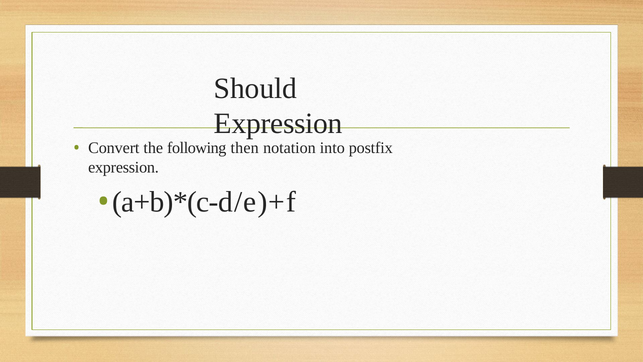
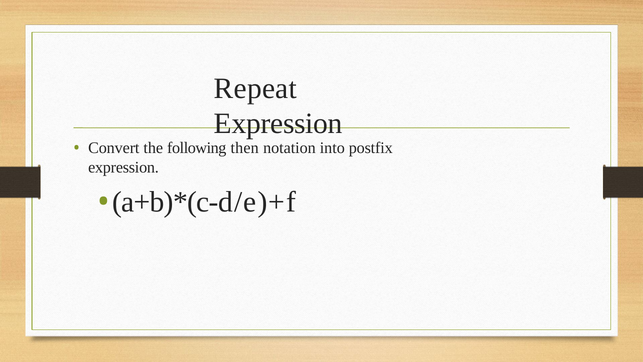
Should: Should -> Repeat
